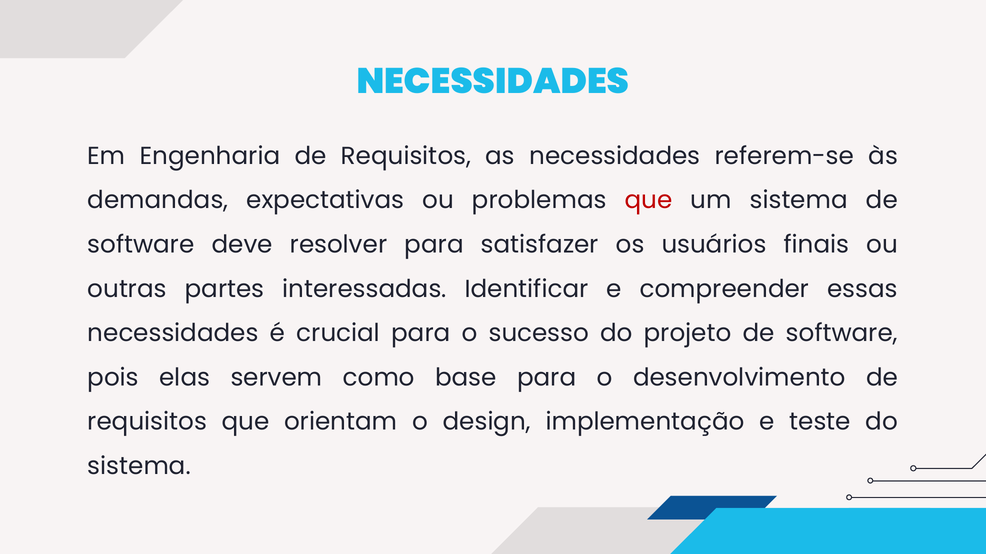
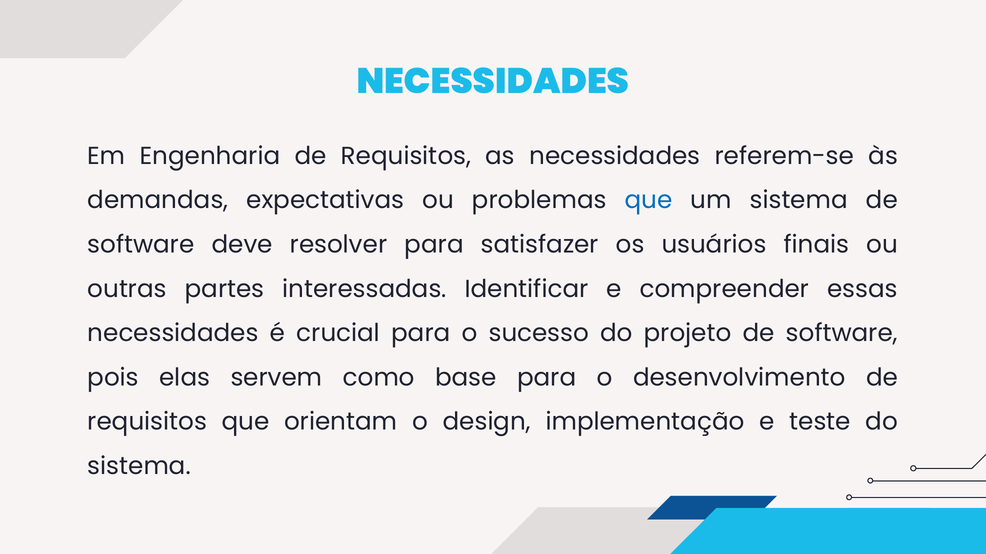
que at (648, 200) colour: red -> blue
